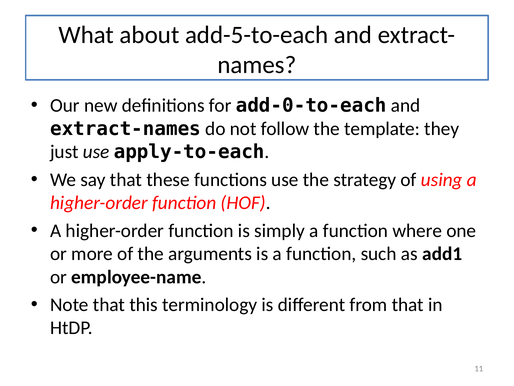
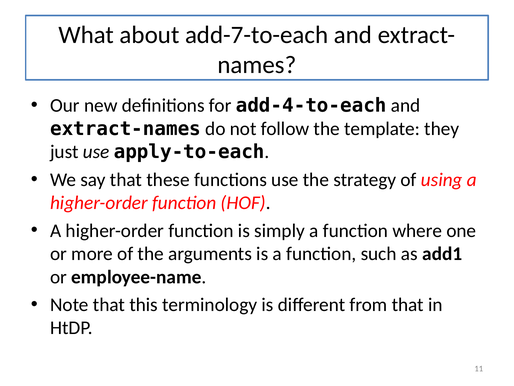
add-5-to-each: add-5-to-each -> add-7-to-each
add-0-to-each: add-0-to-each -> add-4-to-each
